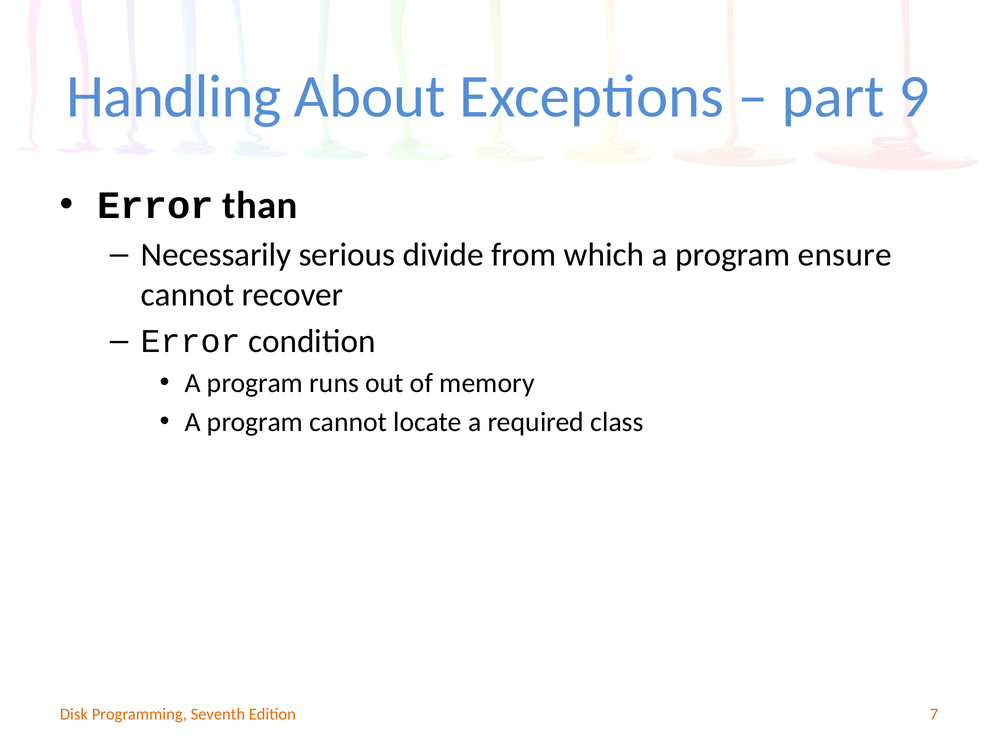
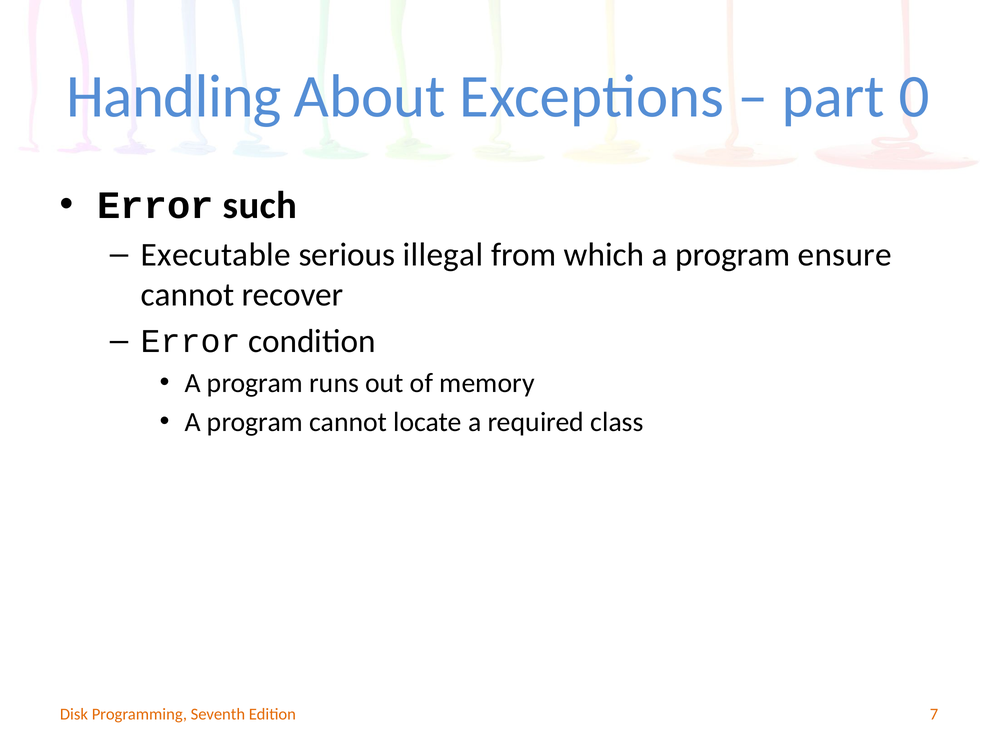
9: 9 -> 0
than: than -> such
Necessarily: Necessarily -> Executable
divide: divide -> illegal
